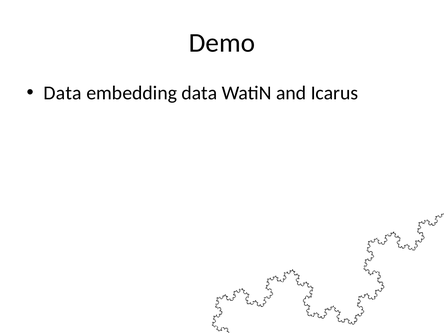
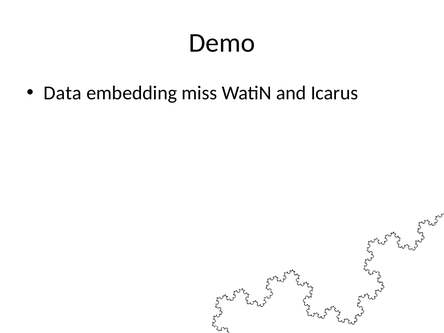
embedding data: data -> miss
